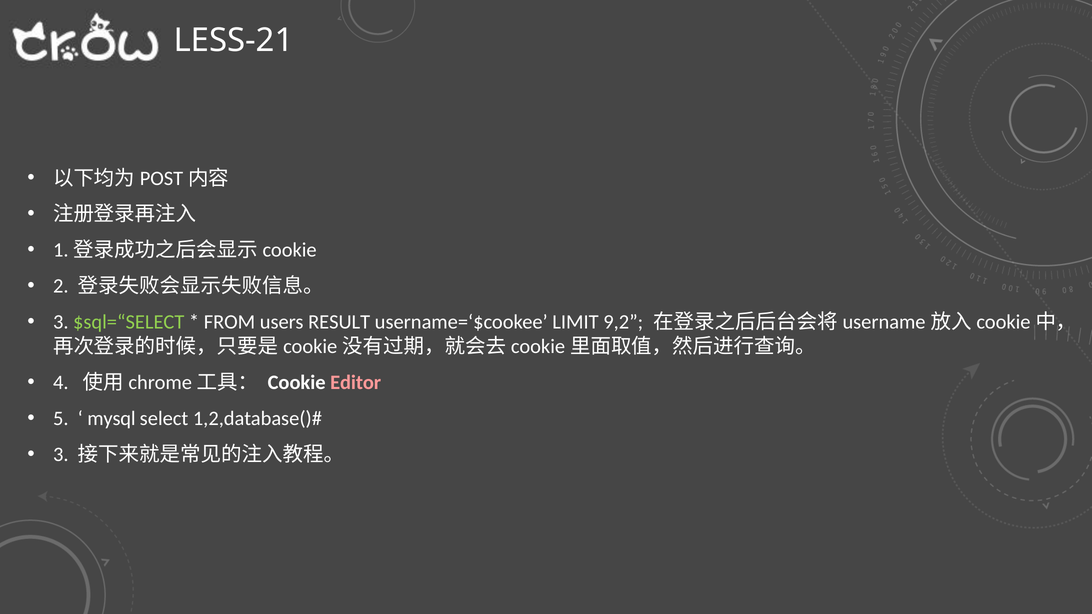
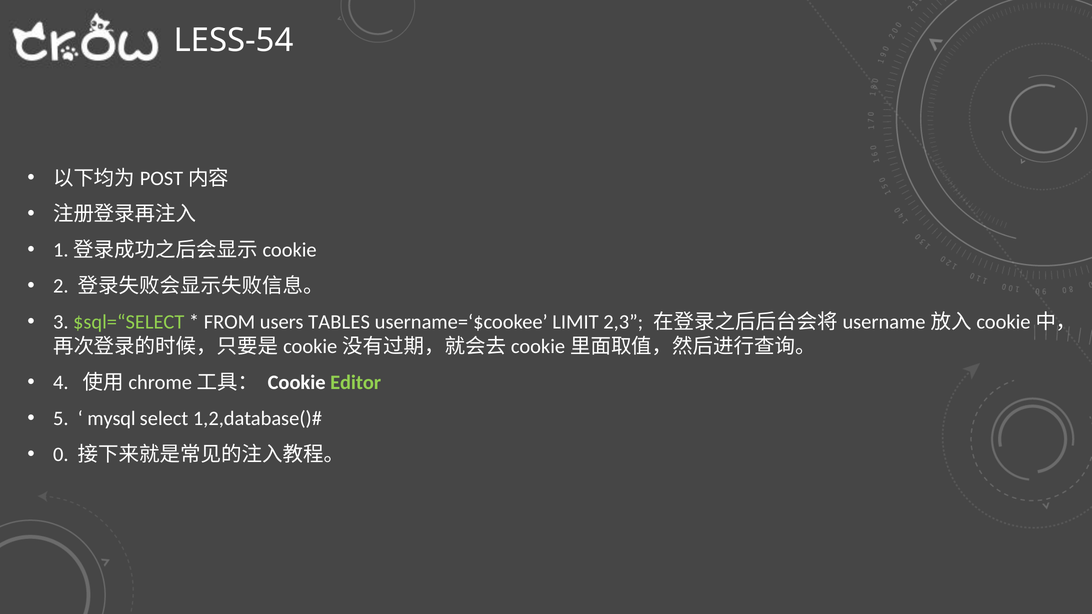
LESS-21: LESS-21 -> LESS-54
RESULT: RESULT -> TABLES
9,2: 9,2 -> 2,3
Editor colour: pink -> light green
3 at (61, 455): 3 -> 0
